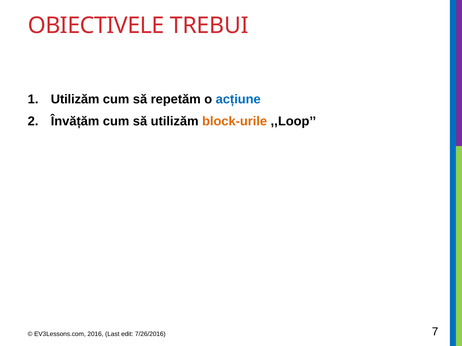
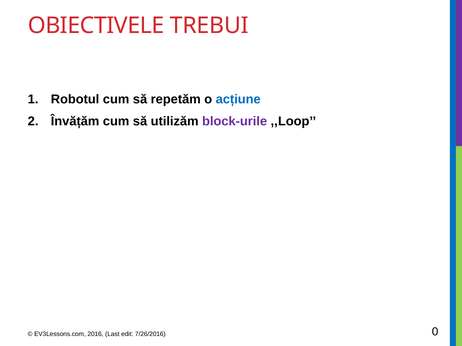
Utilizăm at (75, 99): Utilizăm -> Robotul
block-urile colour: orange -> purple
7: 7 -> 0
